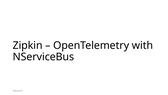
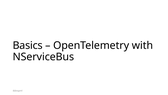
Zipkin: Zipkin -> Basics
